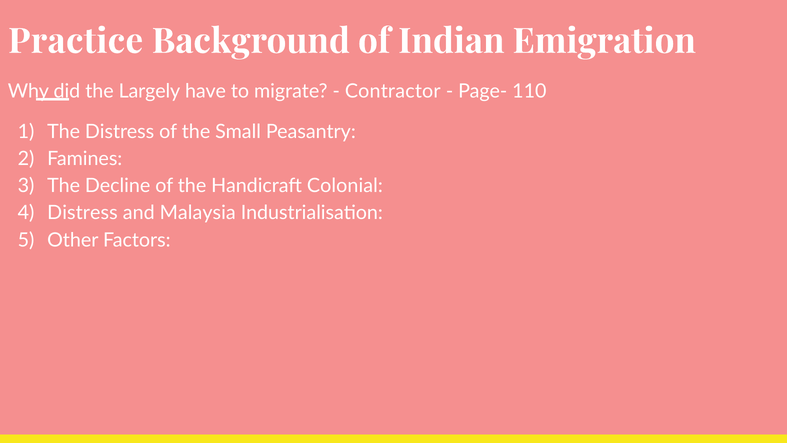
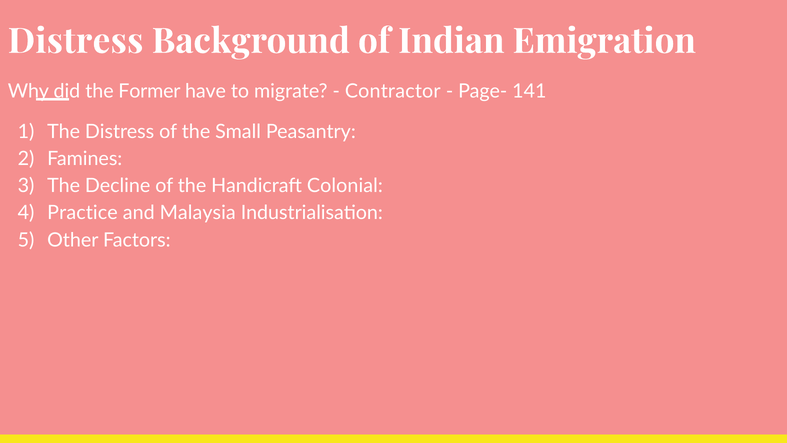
Practice at (76, 41): Practice -> Distress
Largely: Largely -> Former
110: 110 -> 141
Distress at (82, 213): Distress -> Practice
